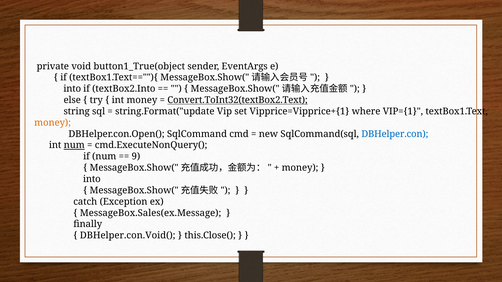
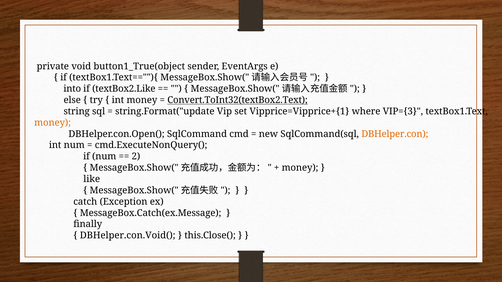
textBox2.Into: textBox2.Into -> textBox2.Like
VIP={1: VIP={1 -> VIP={3
DBHelper.con colour: blue -> orange
num at (74, 145) underline: present -> none
9: 9 -> 2
into at (92, 179): into -> like
MessageBox.Sales(ex.Message: MessageBox.Sales(ex.Message -> MessageBox.Catch(ex.Message
